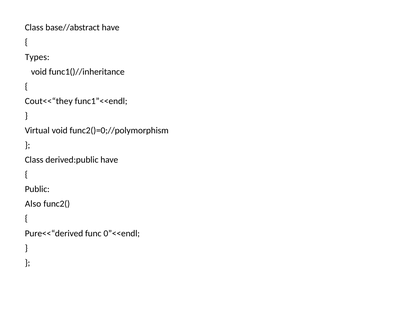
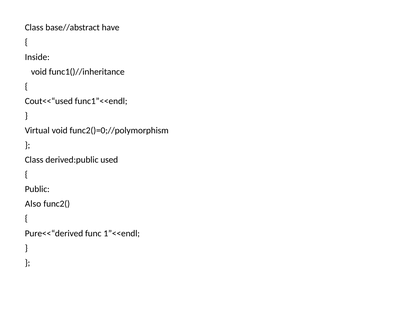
Types: Types -> Inside
Cout<<“they: Cout<<“they -> Cout<<“used
derived:public have: have -> used
0”<<endl: 0”<<endl -> 1”<<endl
